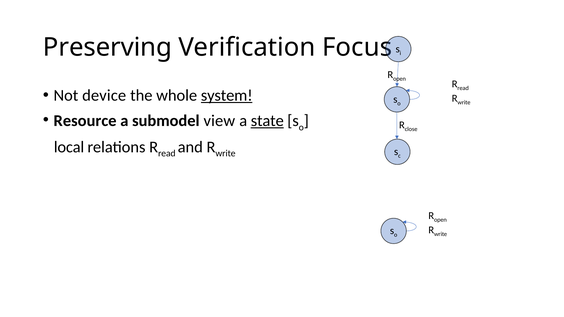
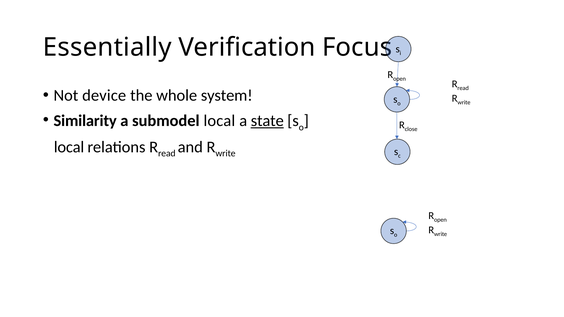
Preserving: Preserving -> Essentially
system underline: present -> none
Resource: Resource -> Similarity
submodel view: view -> local
